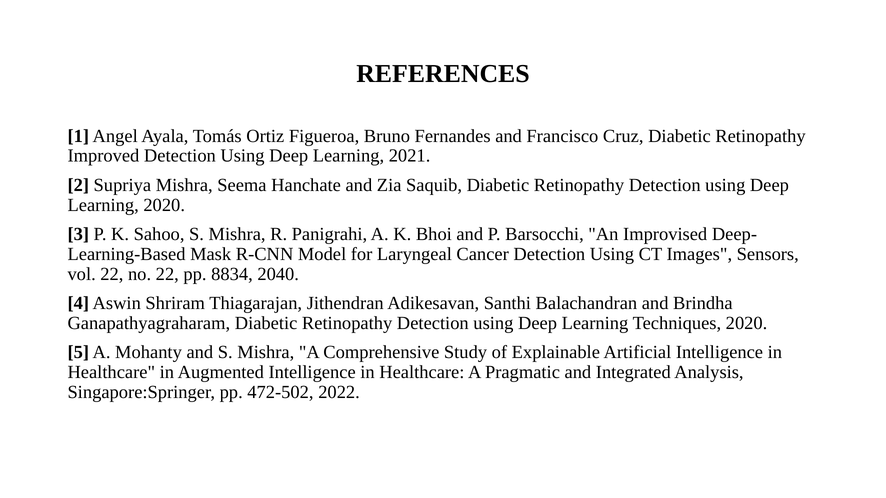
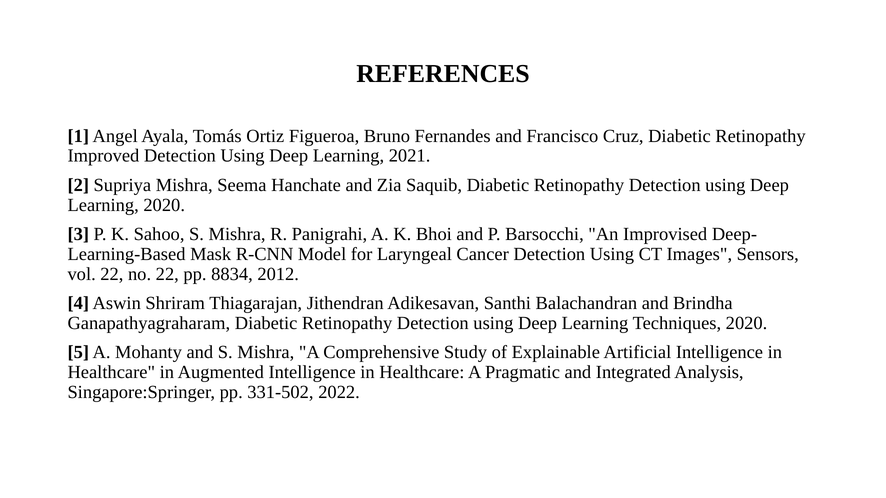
2040: 2040 -> 2012
472-502: 472-502 -> 331-502
